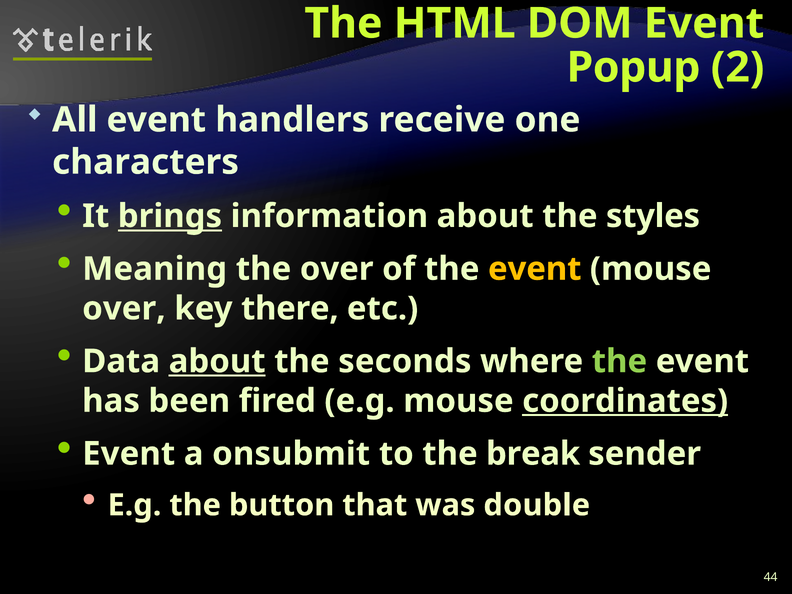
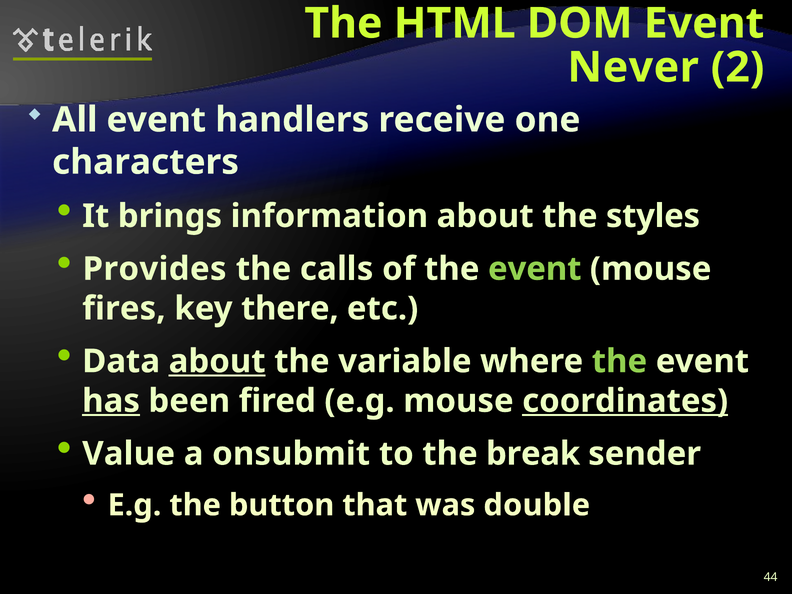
Popup: Popup -> Never
brings underline: present -> none
Meaning: Meaning -> Provides
the over: over -> calls
event at (535, 269) colour: yellow -> light green
over at (124, 309): over -> fires
seconds: seconds -> variable
has underline: none -> present
Event at (129, 454): Event -> Value
